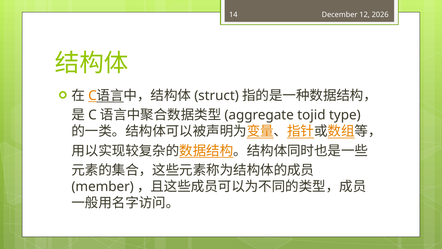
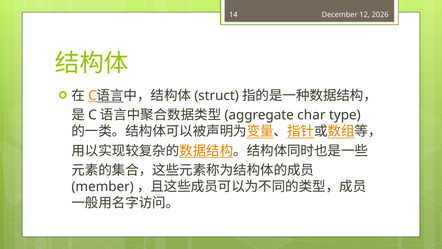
tojid: tojid -> char
